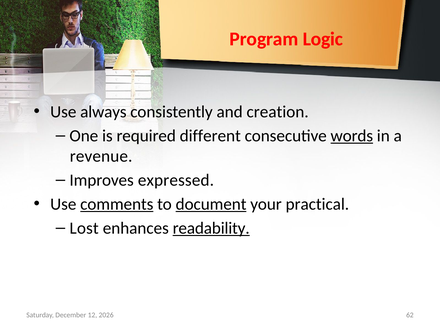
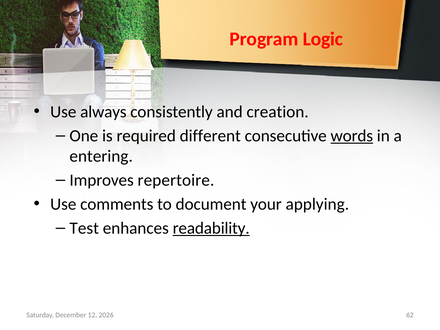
revenue: revenue -> entering
expressed: expressed -> repertoire
comments underline: present -> none
document underline: present -> none
practical: practical -> applying
Lost: Lost -> Test
